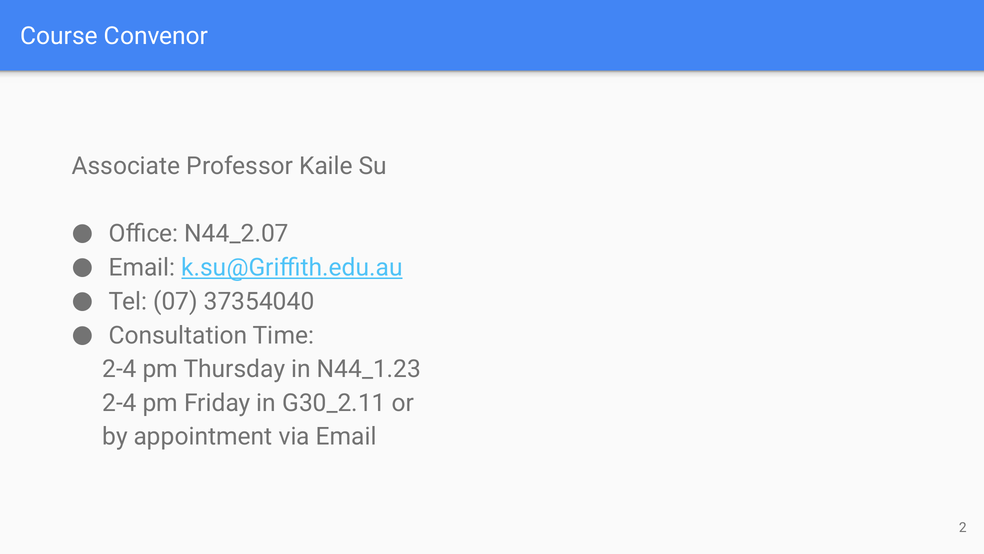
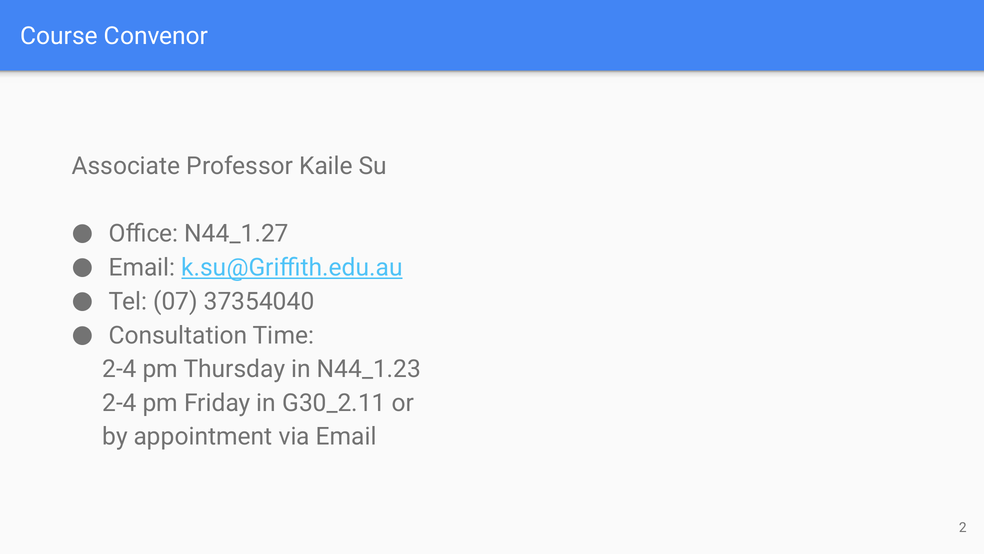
N44_2.07: N44_2.07 -> N44_1.27
